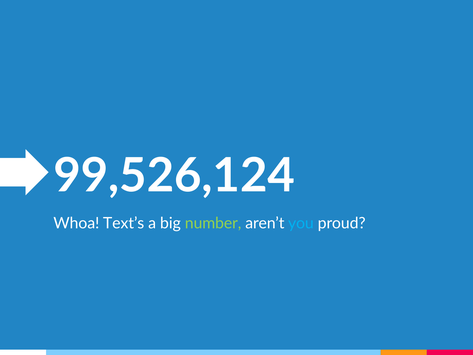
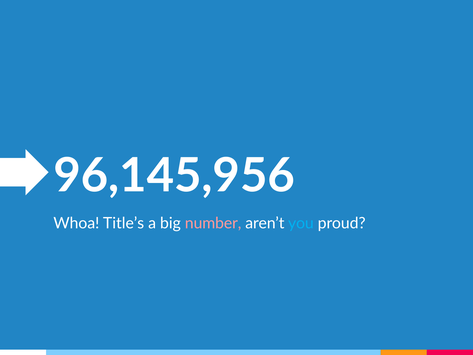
99,526,124: 99,526,124 -> 96,145,956
Text’s: Text’s -> Title’s
number colour: light green -> pink
